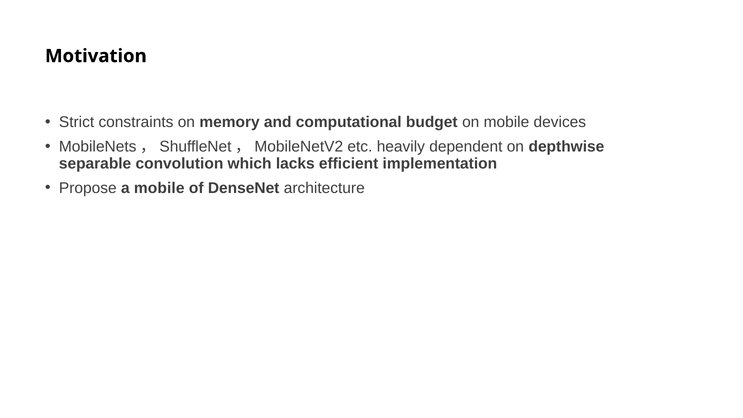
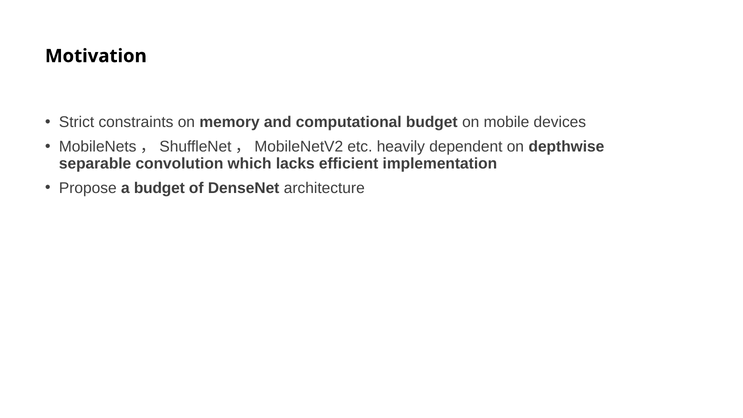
a mobile: mobile -> budget
